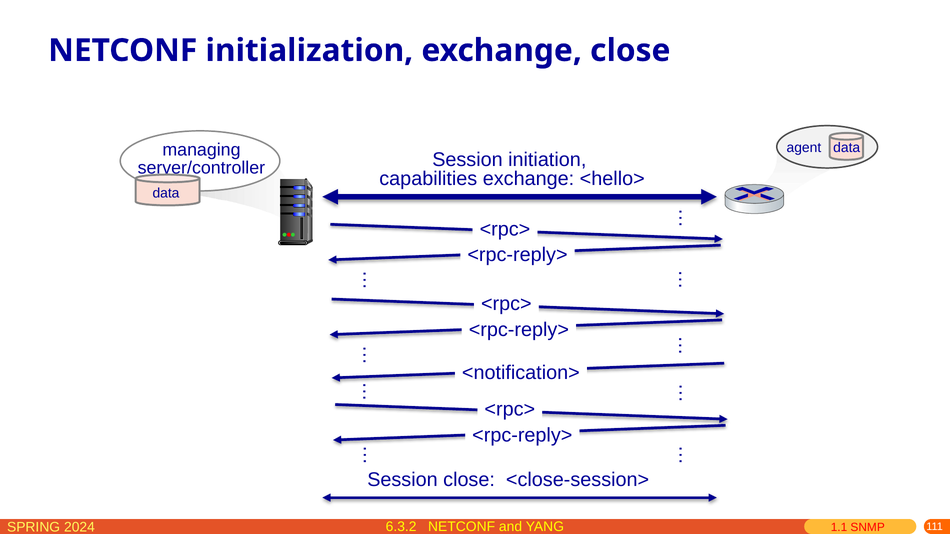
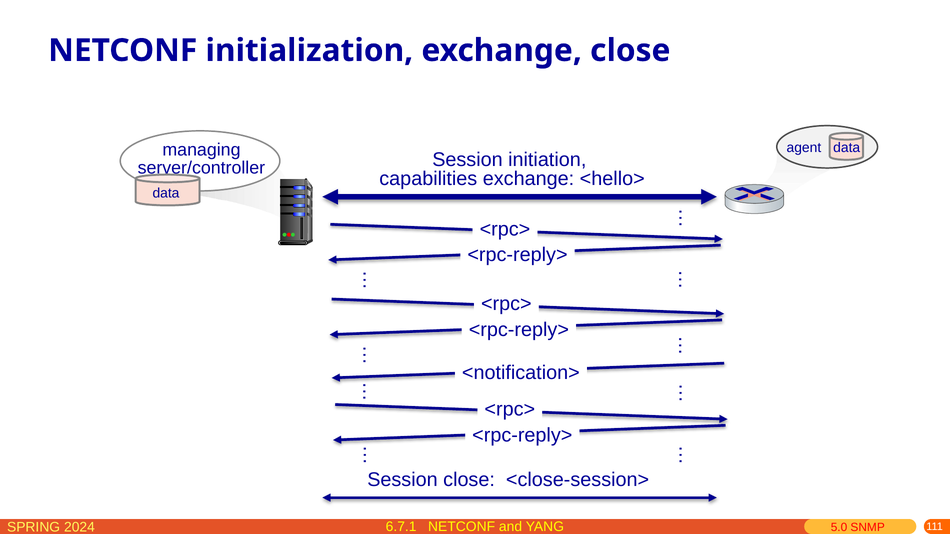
6.3.2: 6.3.2 -> 6.7.1
1.1: 1.1 -> 5.0
